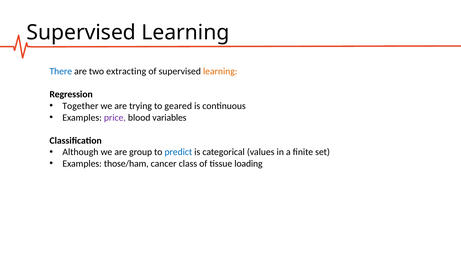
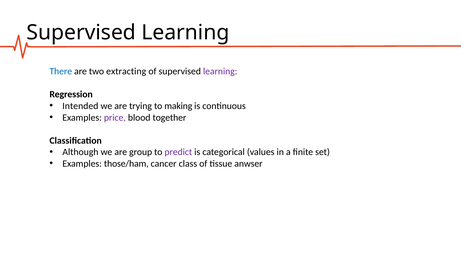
learning at (220, 72) colour: orange -> purple
Together: Together -> Intended
geared: geared -> making
variables: variables -> together
predict colour: blue -> purple
loading: loading -> anwser
